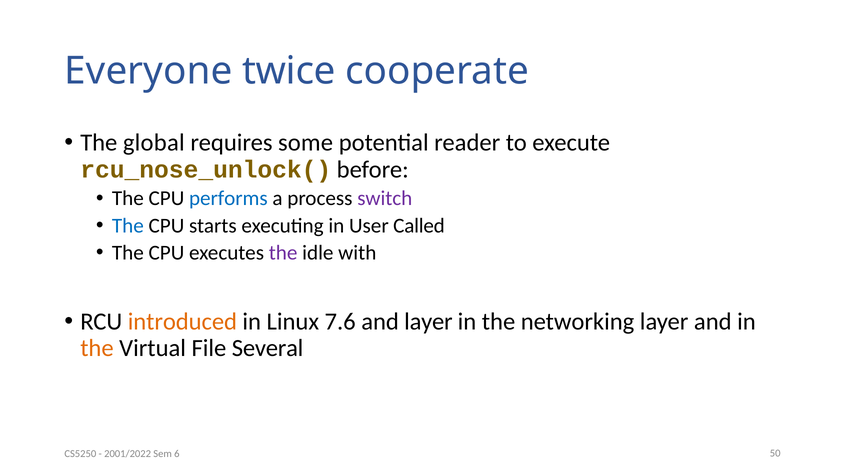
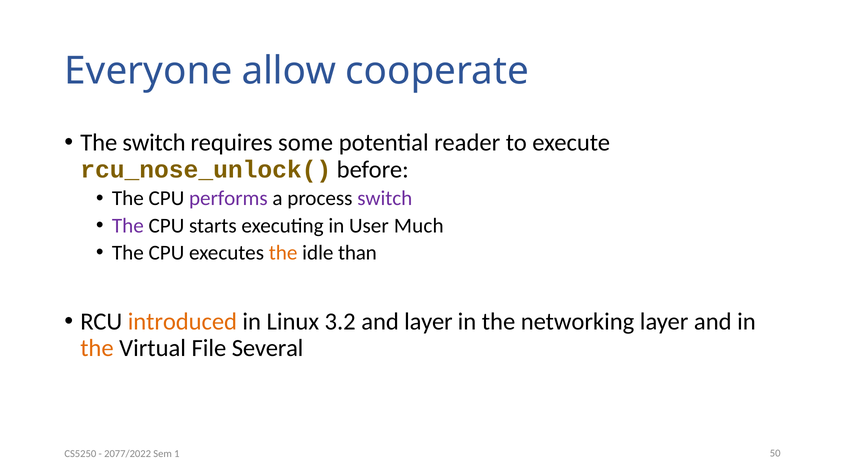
twice: twice -> allow
The global: global -> switch
performs colour: blue -> purple
The at (128, 226) colour: blue -> purple
Called: Called -> Much
the at (283, 253) colour: purple -> orange
with: with -> than
7.6: 7.6 -> 3.2
2001/2022: 2001/2022 -> 2077/2022
6: 6 -> 1
